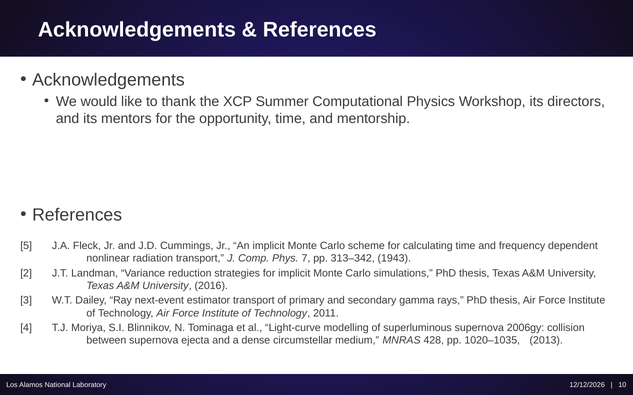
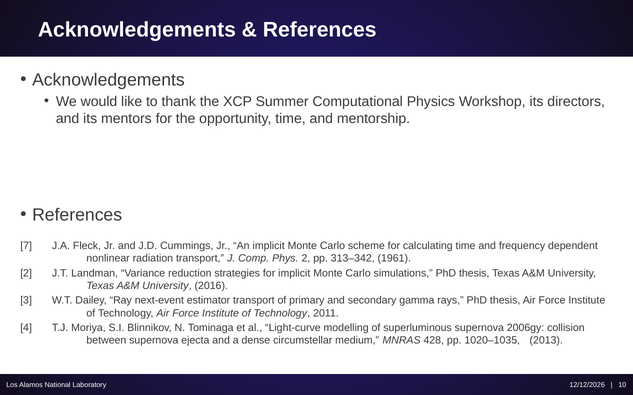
5: 5 -> 7
Phys 7: 7 -> 2
1943: 1943 -> 1961
